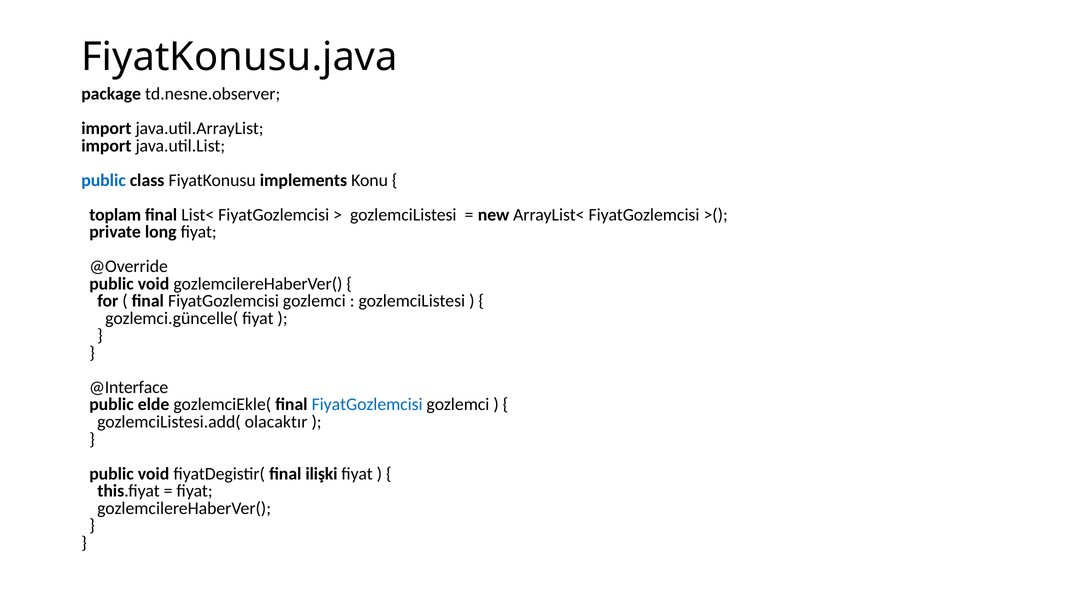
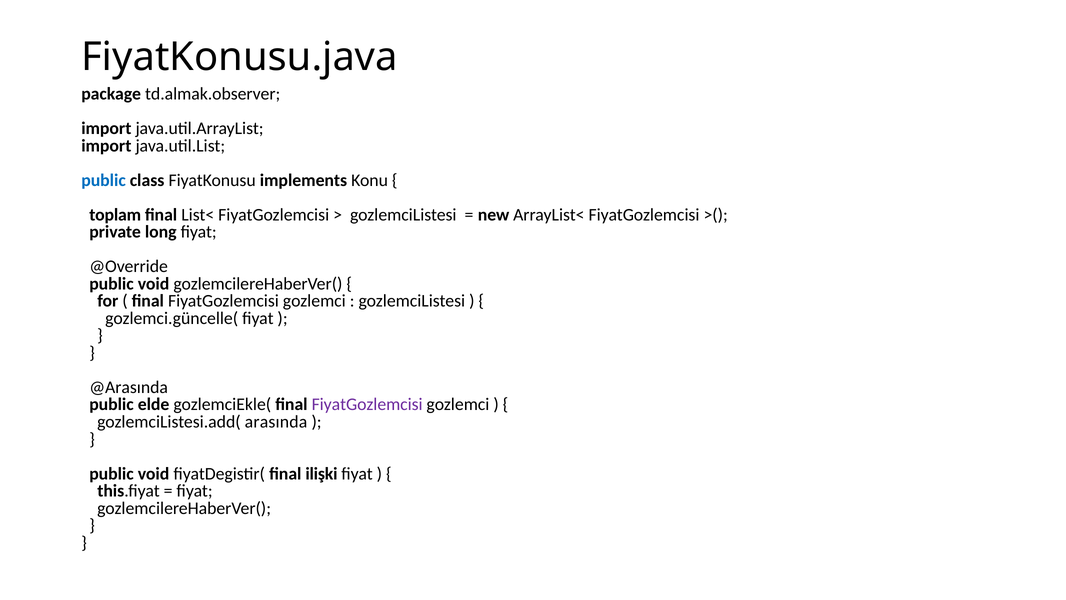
td.nesne.observer: td.nesne.observer -> td.almak.observer
@Interface: @Interface -> @Arasında
FiyatGozlemcisi at (367, 404) colour: blue -> purple
olacaktır: olacaktır -> arasında
